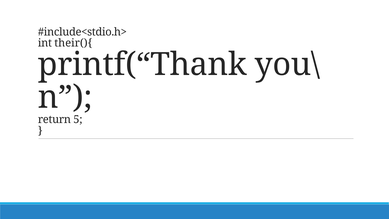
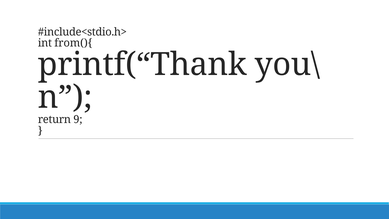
their(){: their(){ -> from(){
5: 5 -> 9
